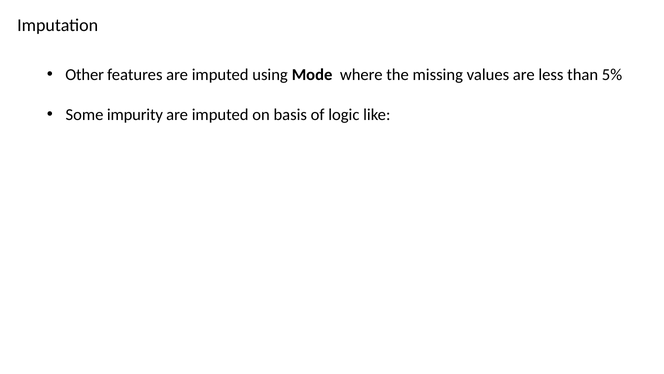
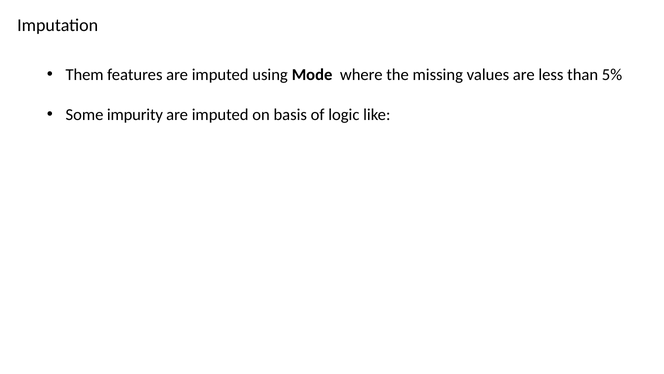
Other: Other -> Them
